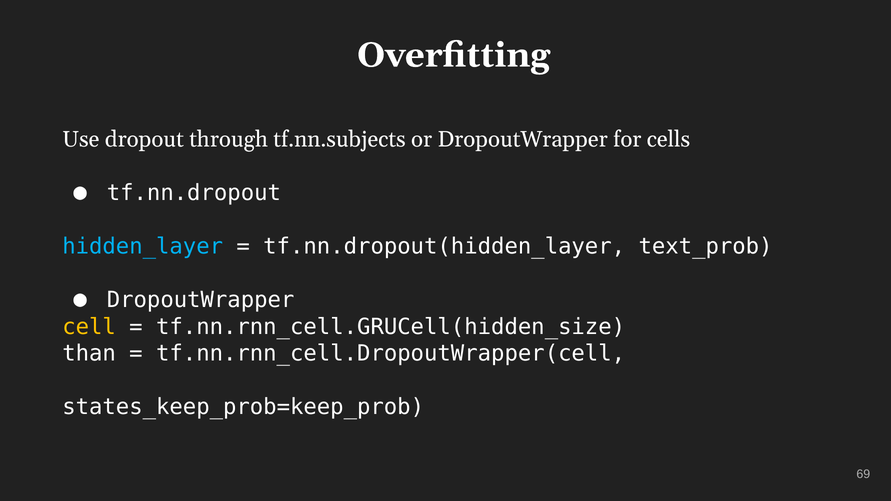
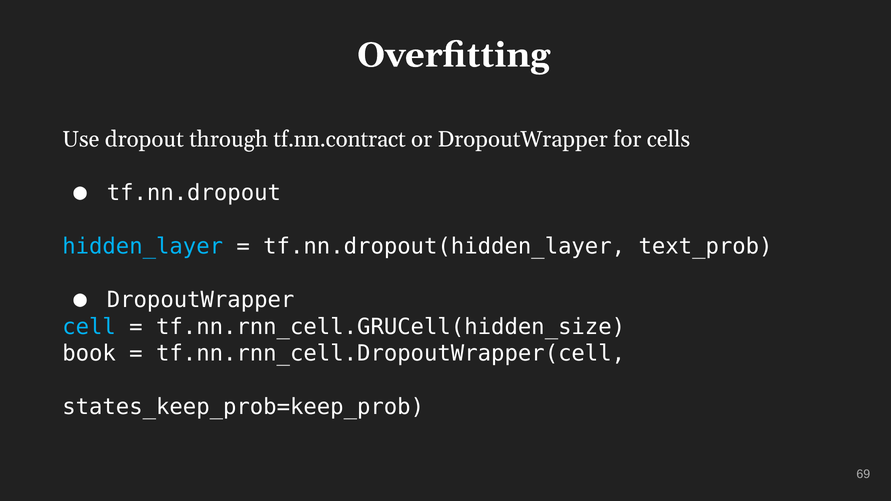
tf.nn.subjects: tf.nn.subjects -> tf.nn.contract
cell colour: yellow -> light blue
than: than -> book
